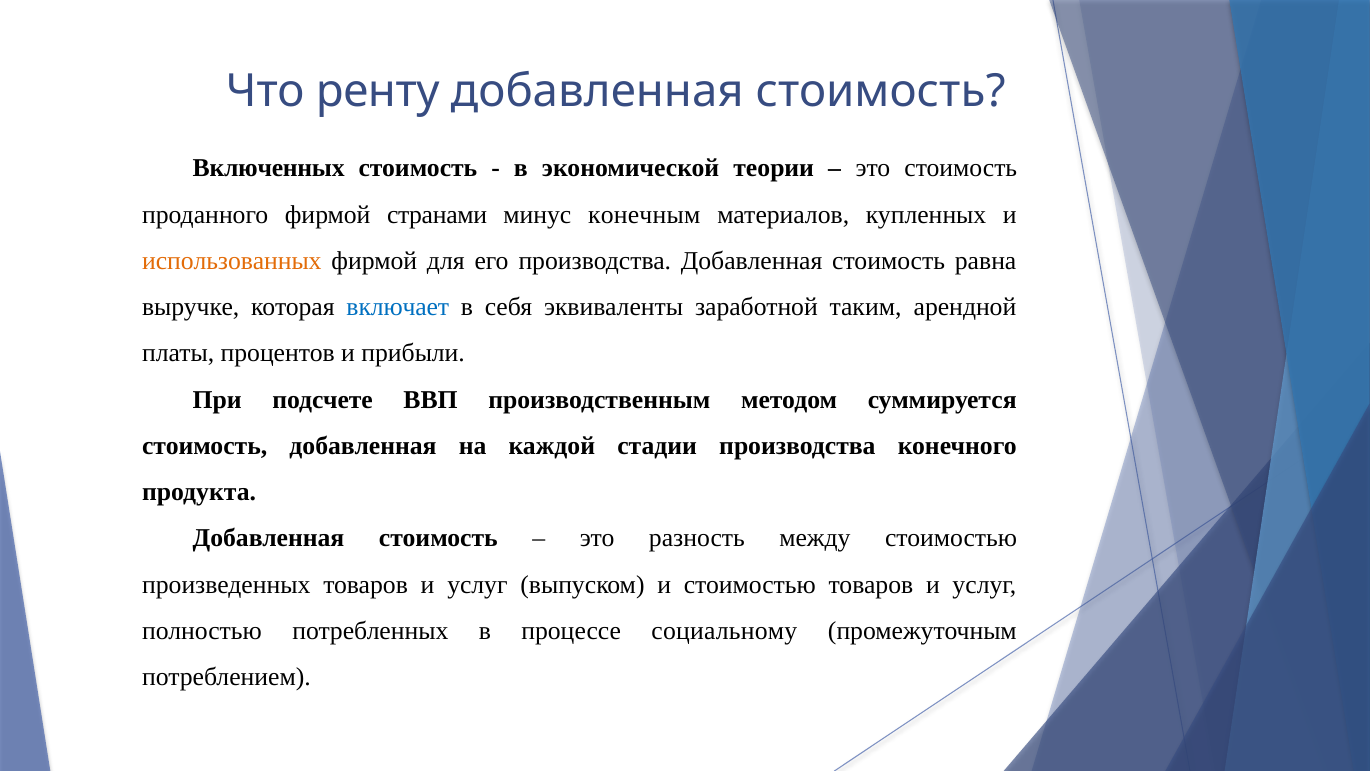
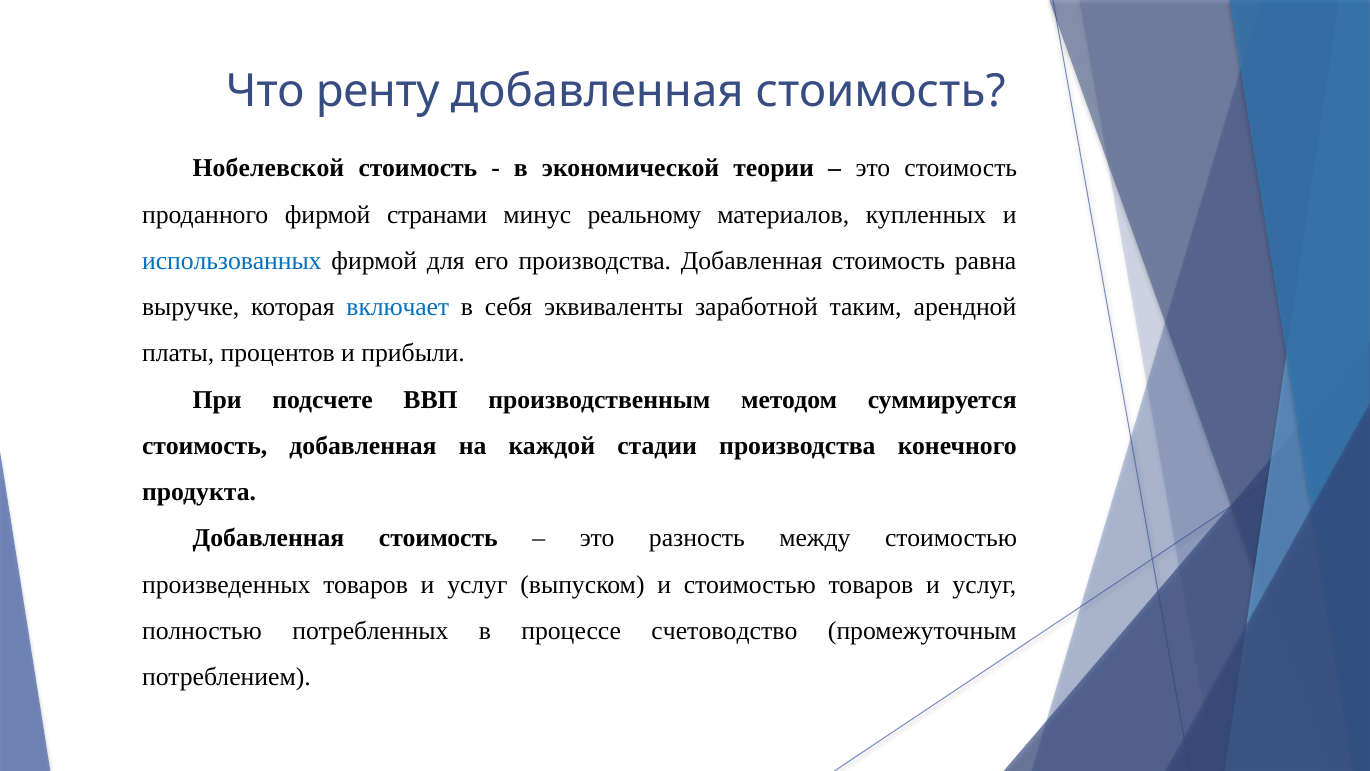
Включенных: Включенных -> Нобелевской
конечным: конечным -> реальному
использованных colour: orange -> blue
социальному: социальному -> счетоводство
